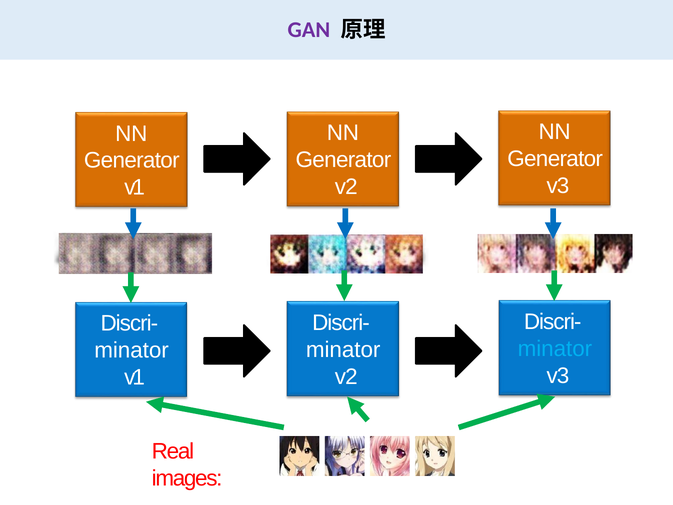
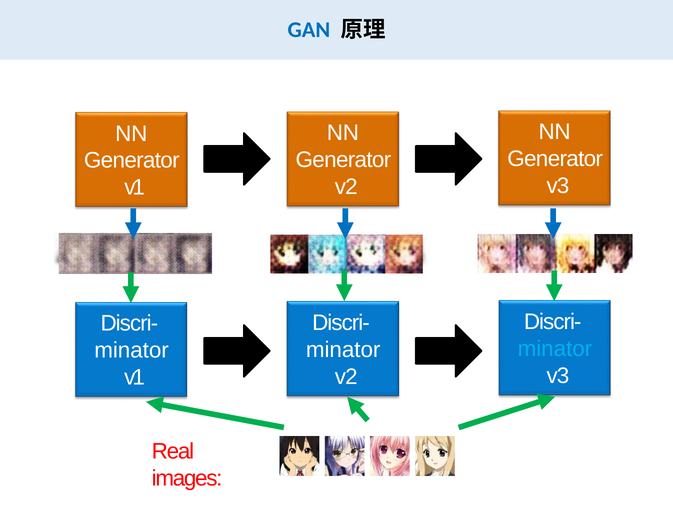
GAN colour: purple -> blue
